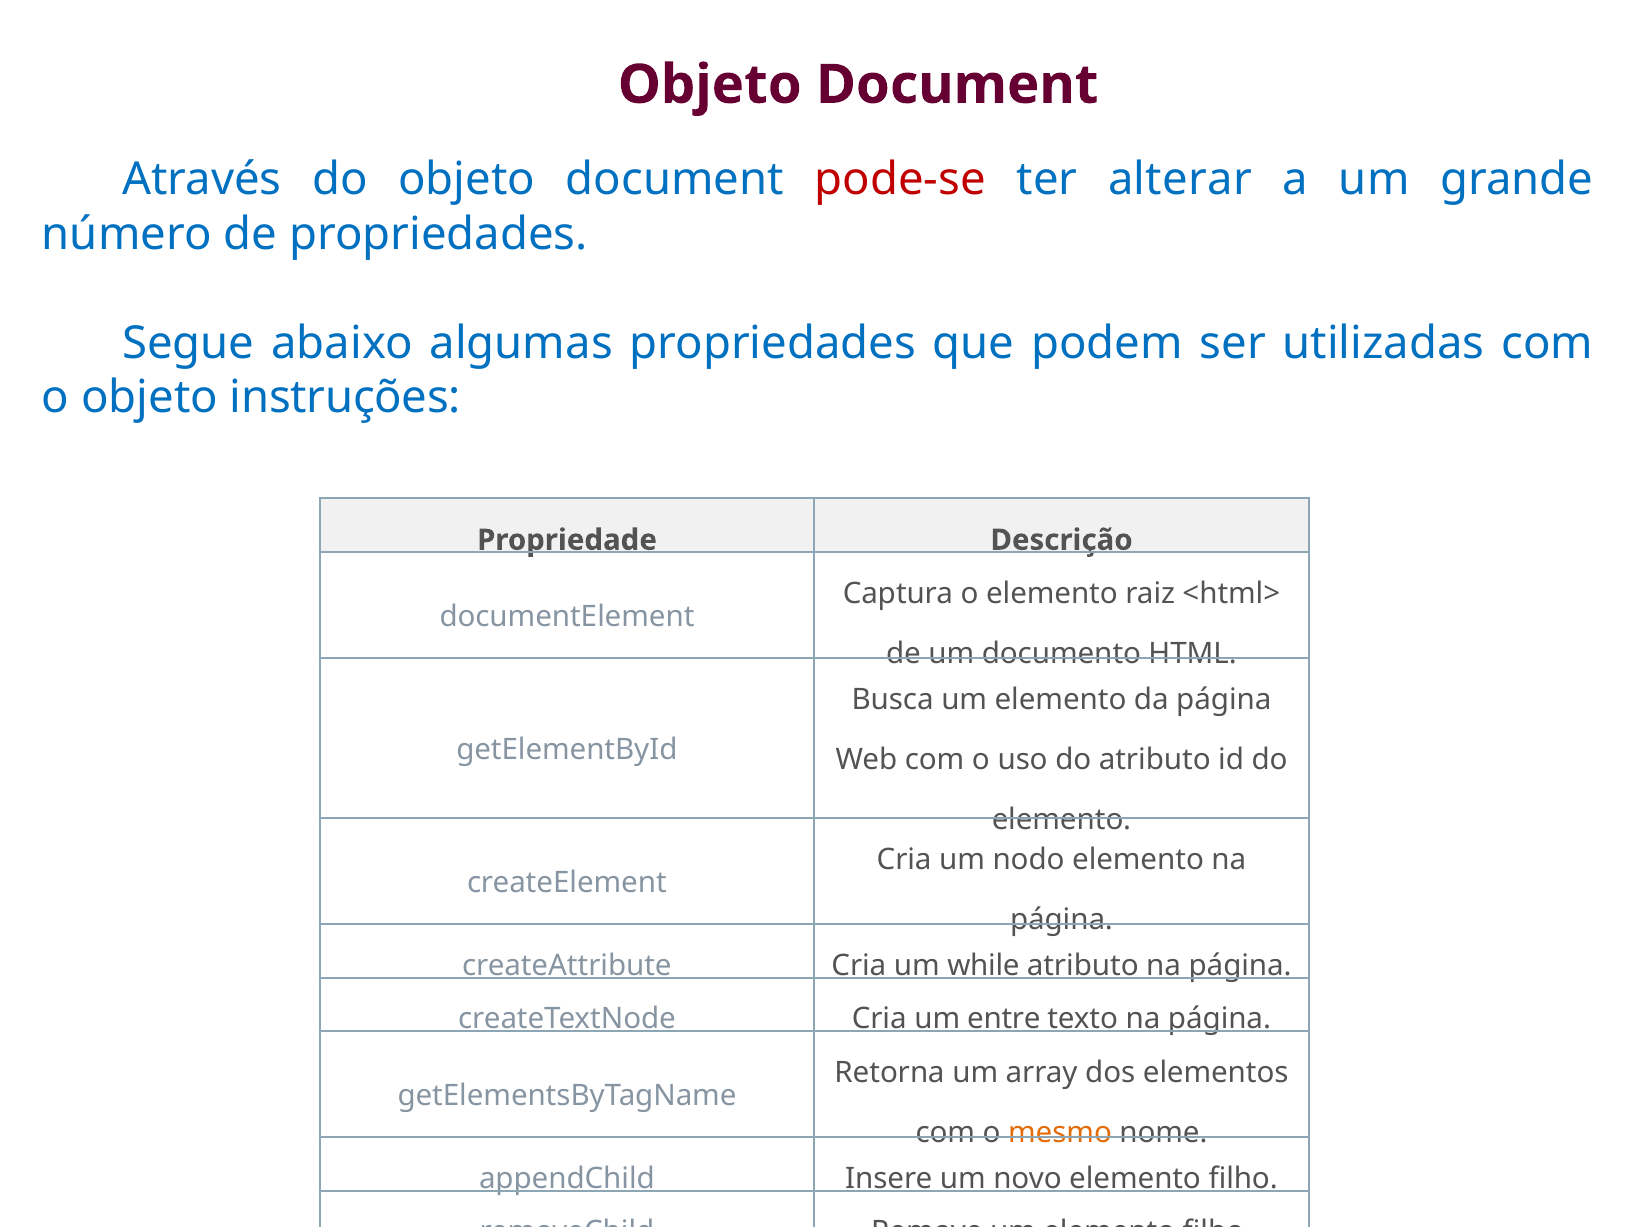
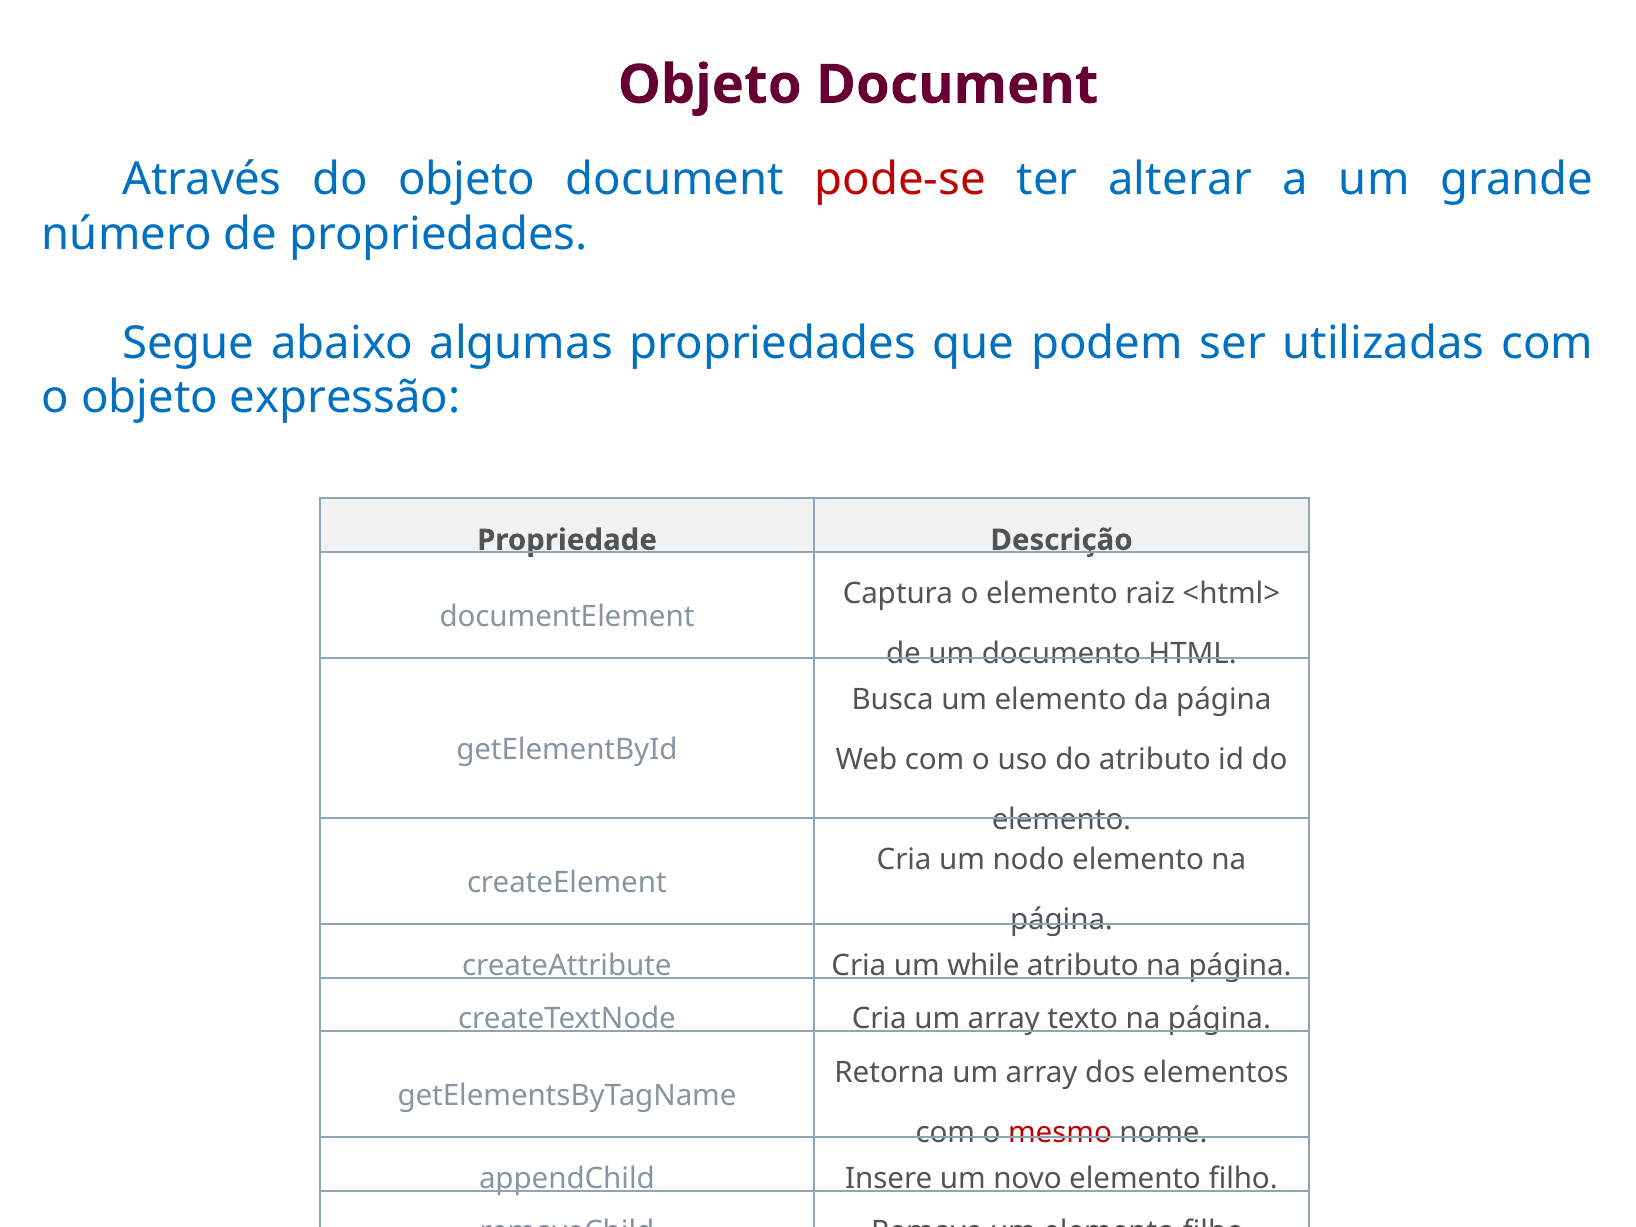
instruções: instruções -> expressão
Cria um entre: entre -> array
mesmo colour: orange -> red
